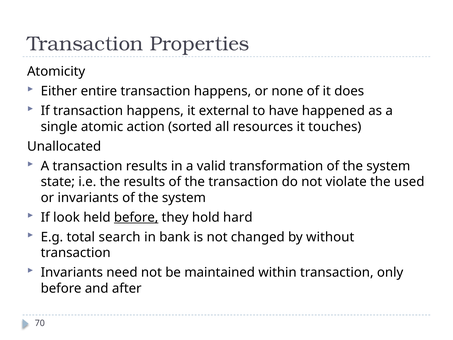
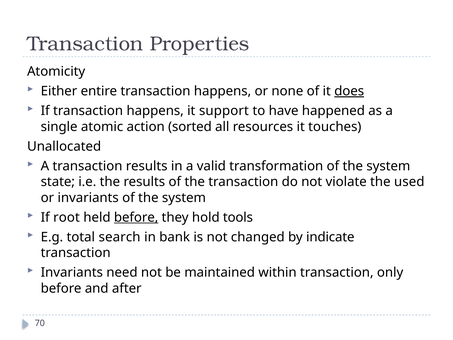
does underline: none -> present
external: external -> support
look: look -> root
hard: hard -> tools
without: without -> indicate
